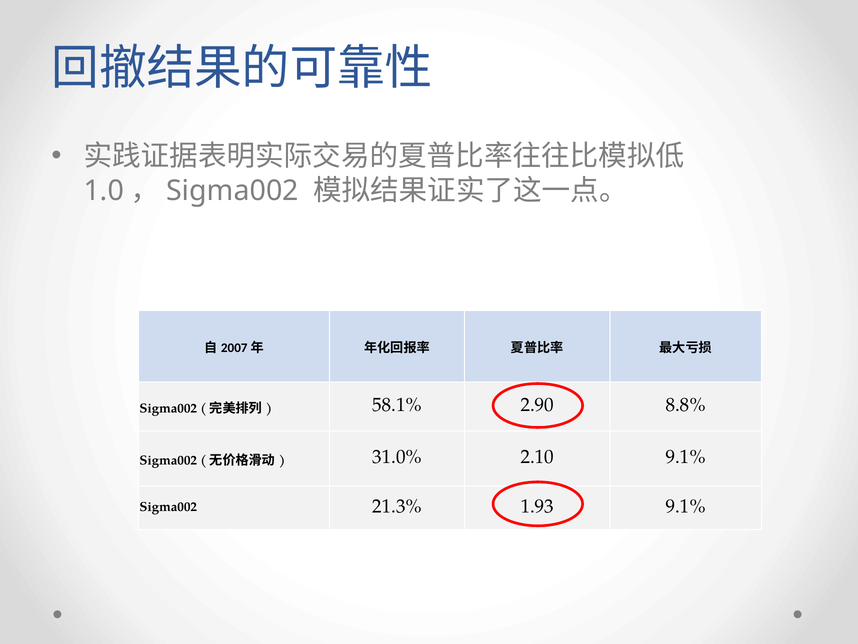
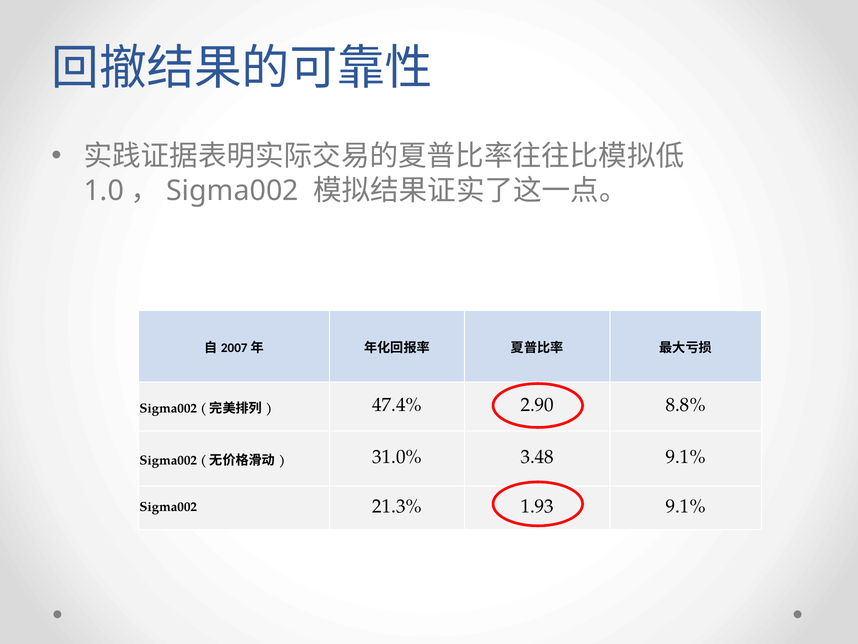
58.1%: 58.1% -> 47.4%
2.10: 2.10 -> 3.48
